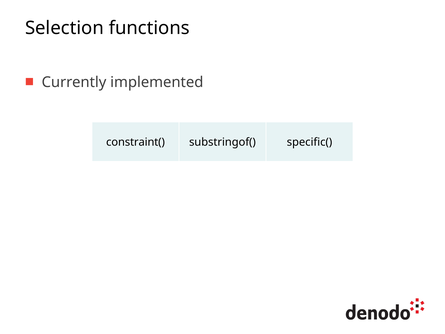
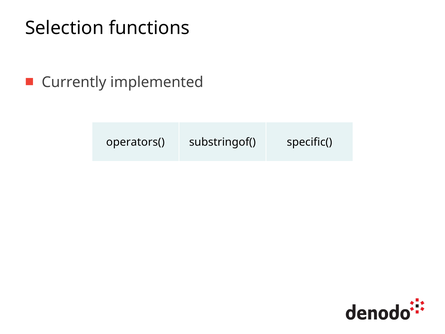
constraint(: constraint( -> operators(
